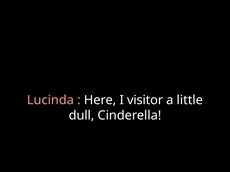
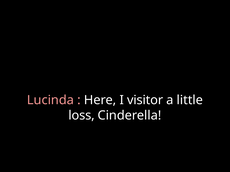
dull: dull -> loss
